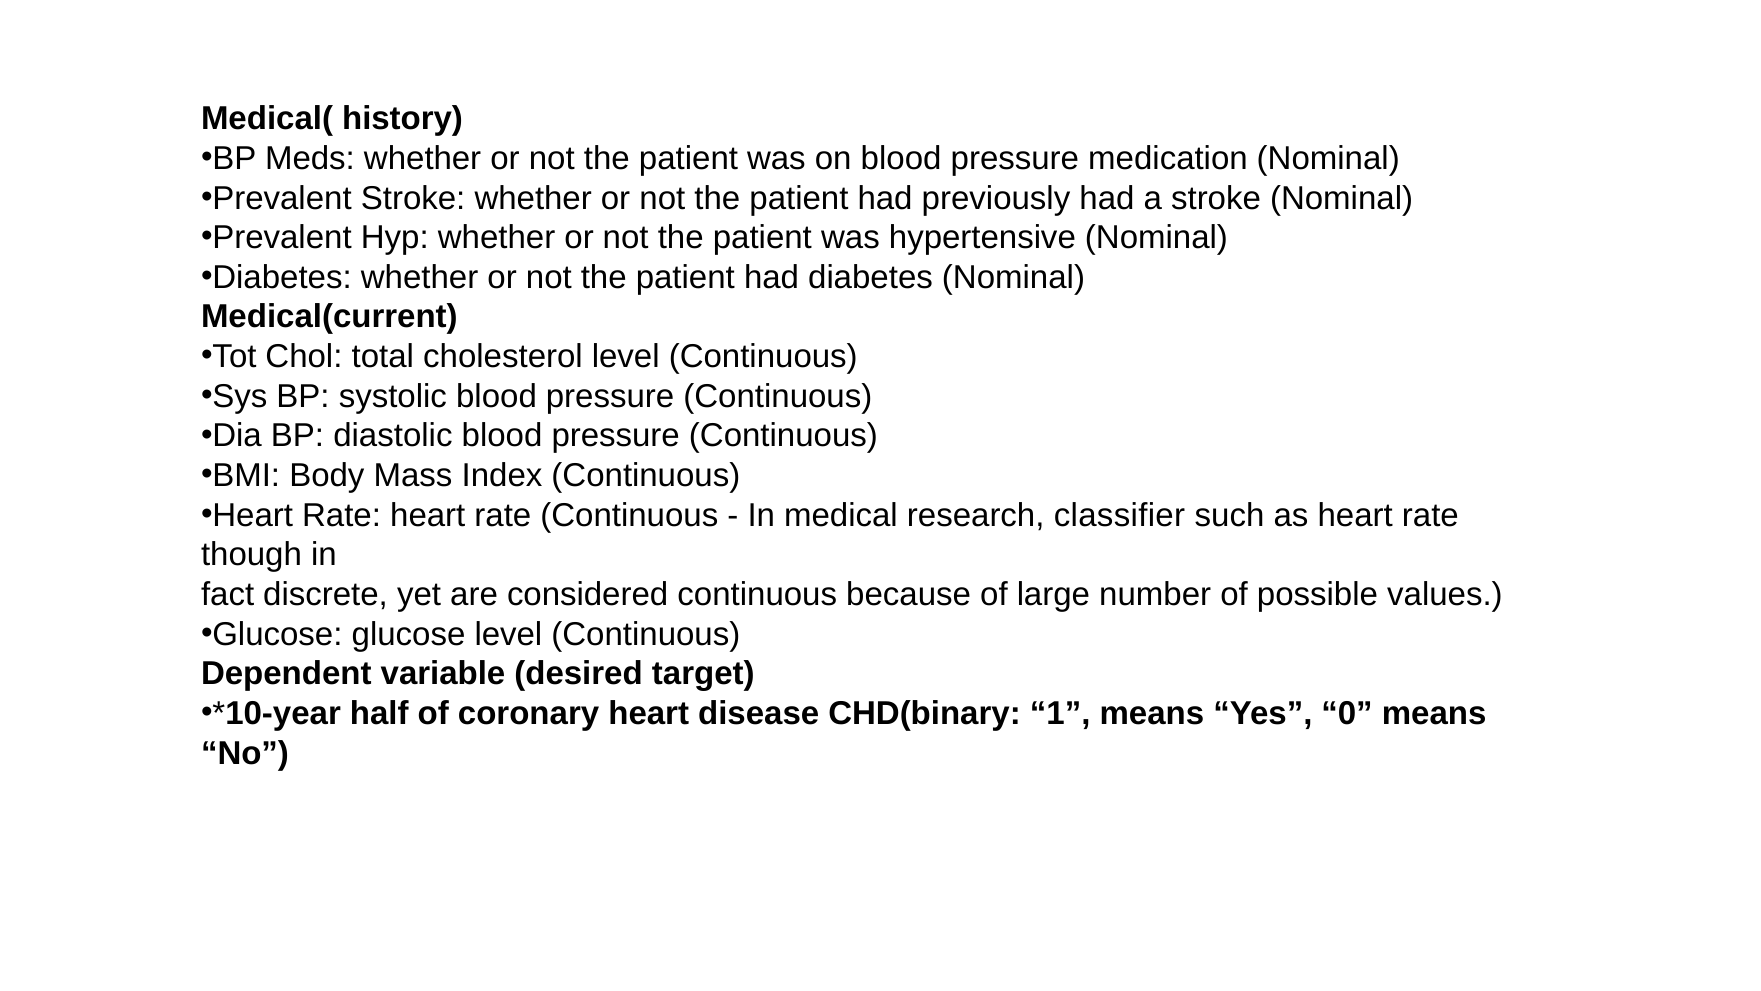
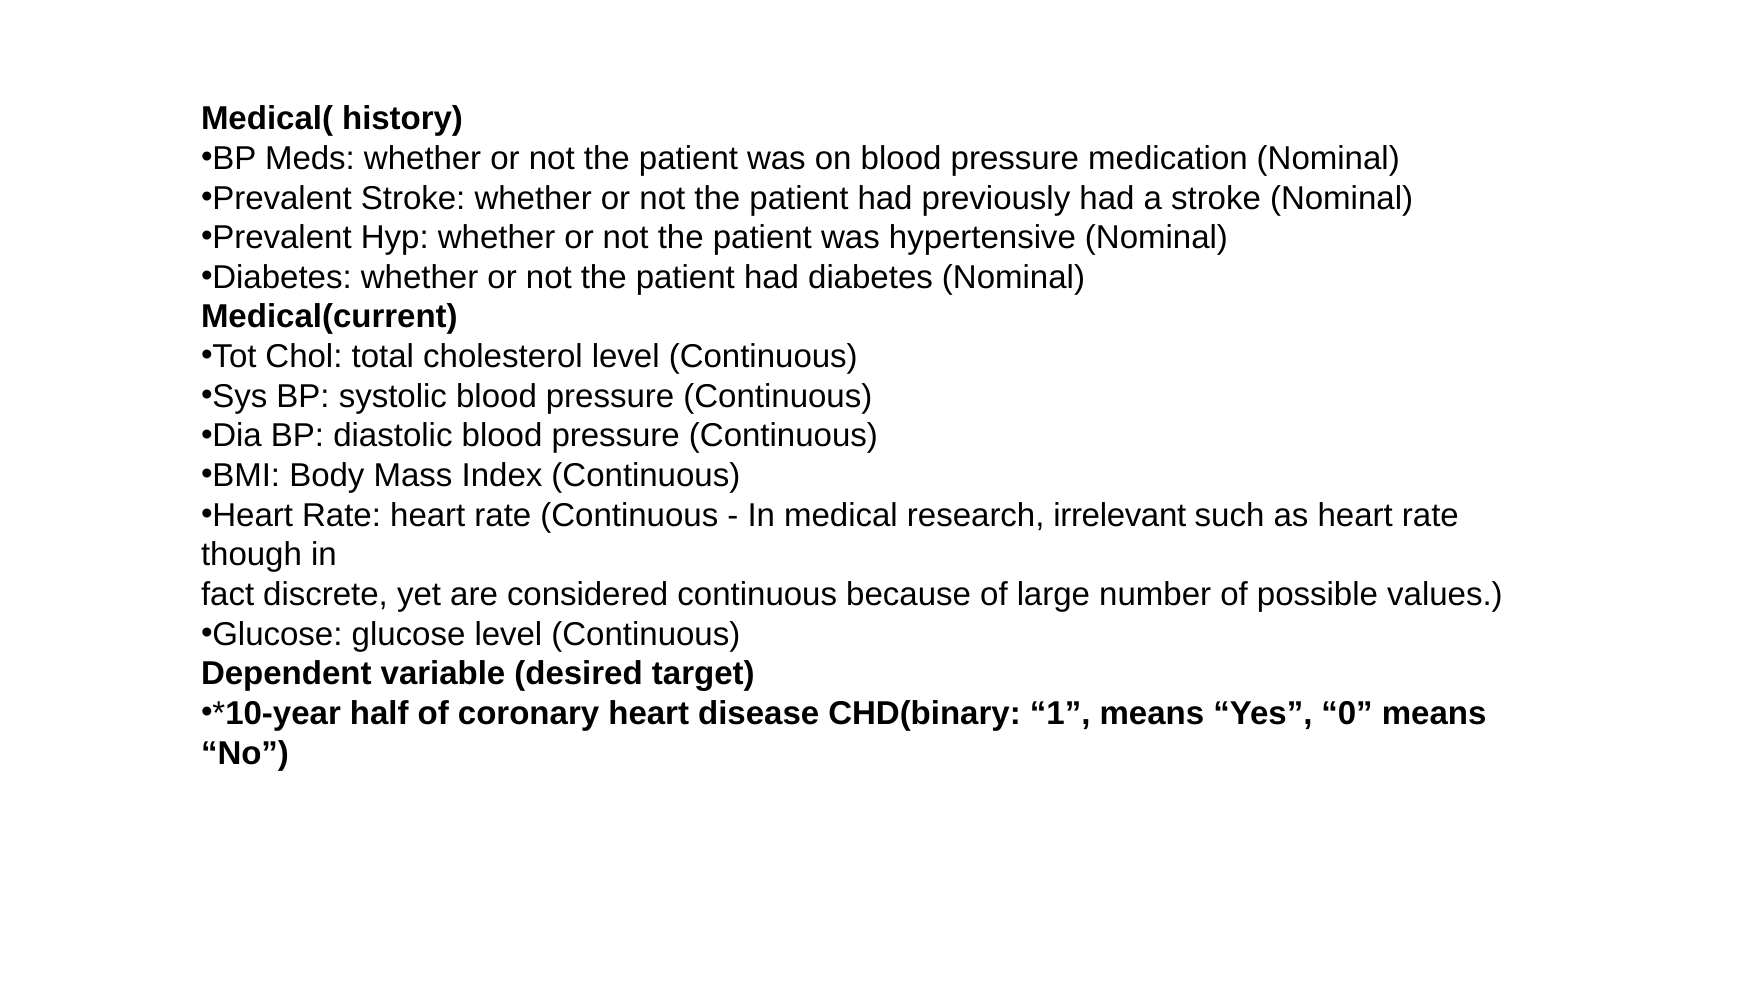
classifier: classifier -> irrelevant
